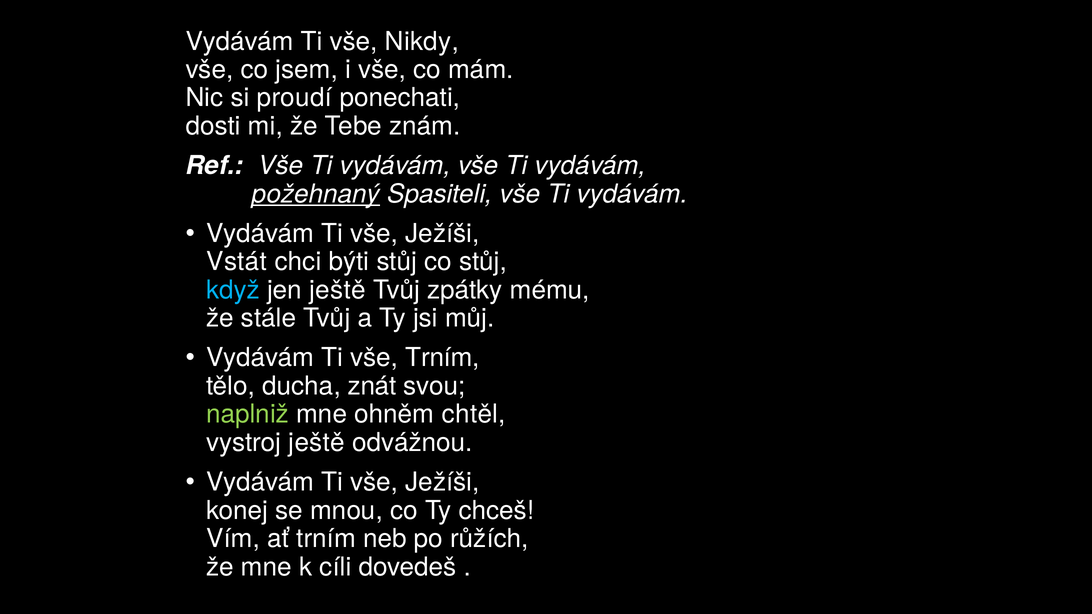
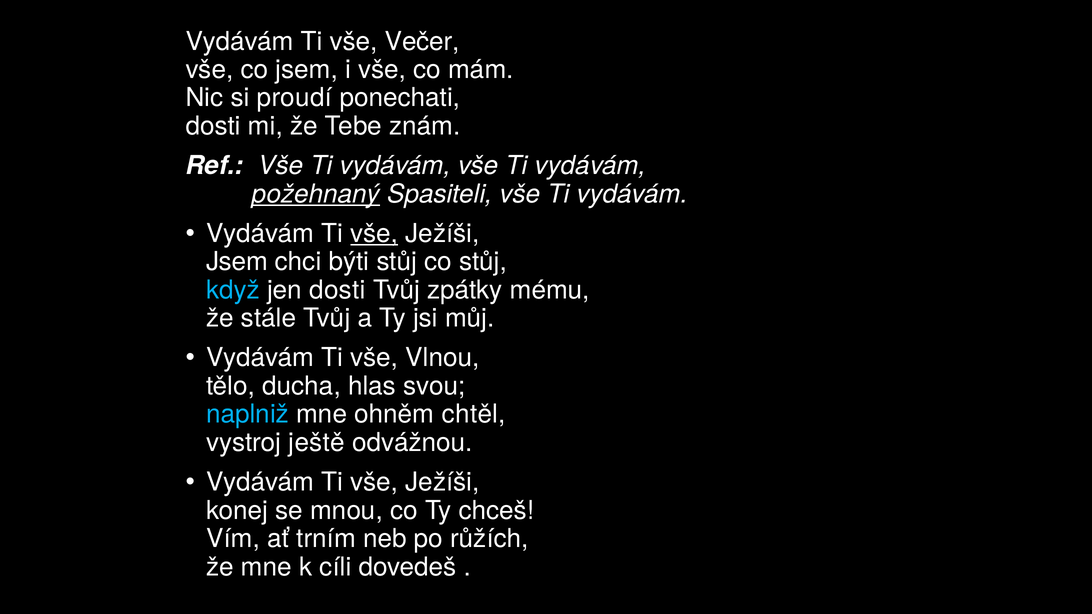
Nikdy: Nikdy -> Večer
vše at (374, 234) underline: none -> present
Vstát at (237, 262): Vstát -> Jsem
jen ještě: ještě -> dosti
vše Trním: Trním -> Vlnou
znát: znát -> hlas
naplniž colour: light green -> light blue
